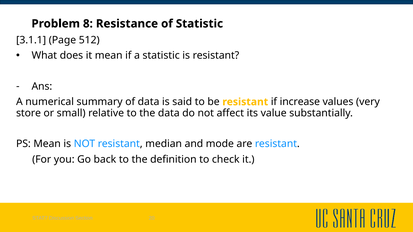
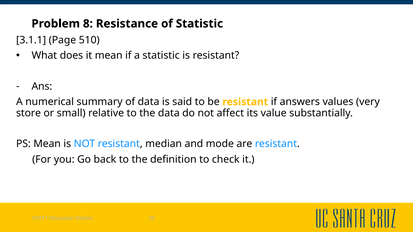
512: 512 -> 510
increase: increase -> answers
